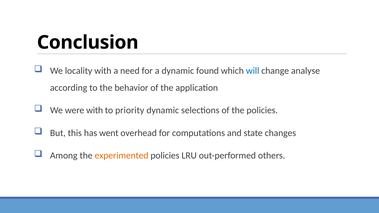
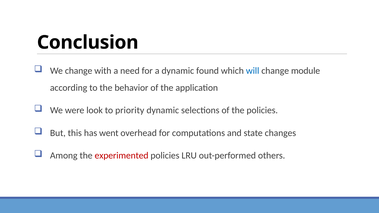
We locality: locality -> change
analyse: analyse -> module
were with: with -> look
experimented colour: orange -> red
